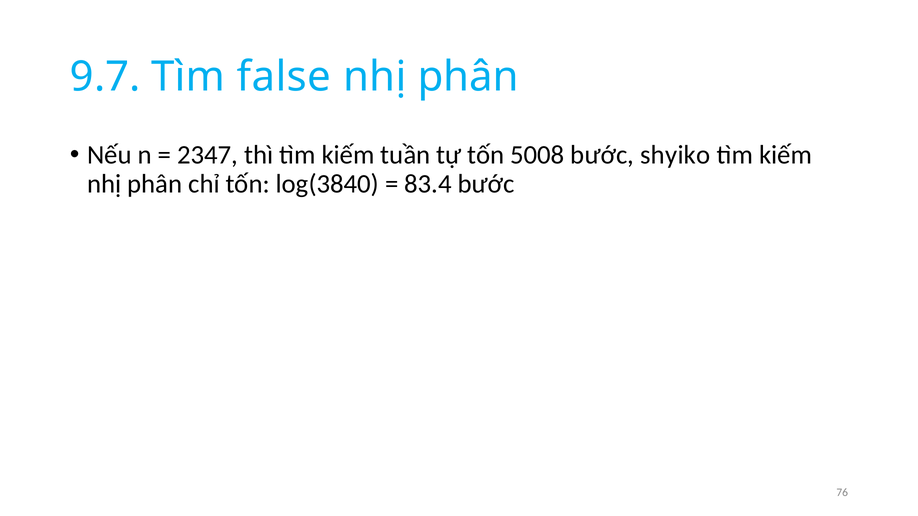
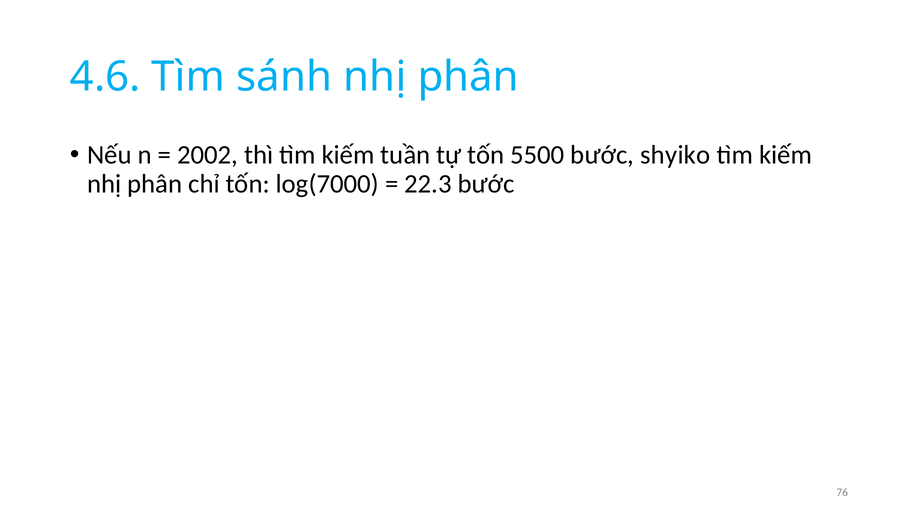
9.7: 9.7 -> 4.6
false: false -> sánh
2347: 2347 -> 2002
5008: 5008 -> 5500
log(3840: log(3840 -> log(7000
83.4: 83.4 -> 22.3
